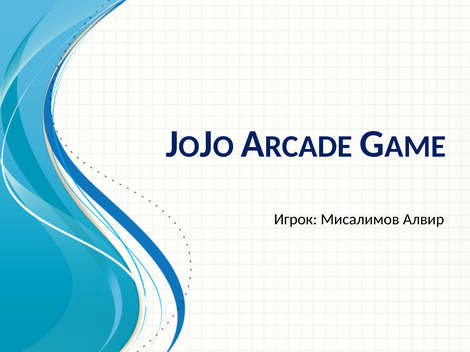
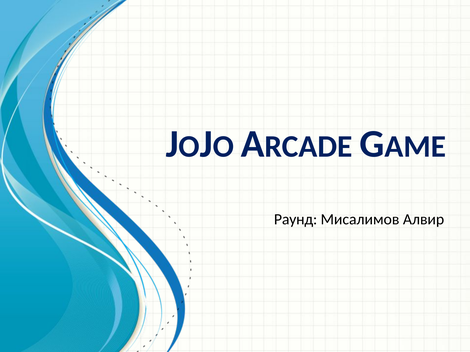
Игрок: Игрок -> Раунд
